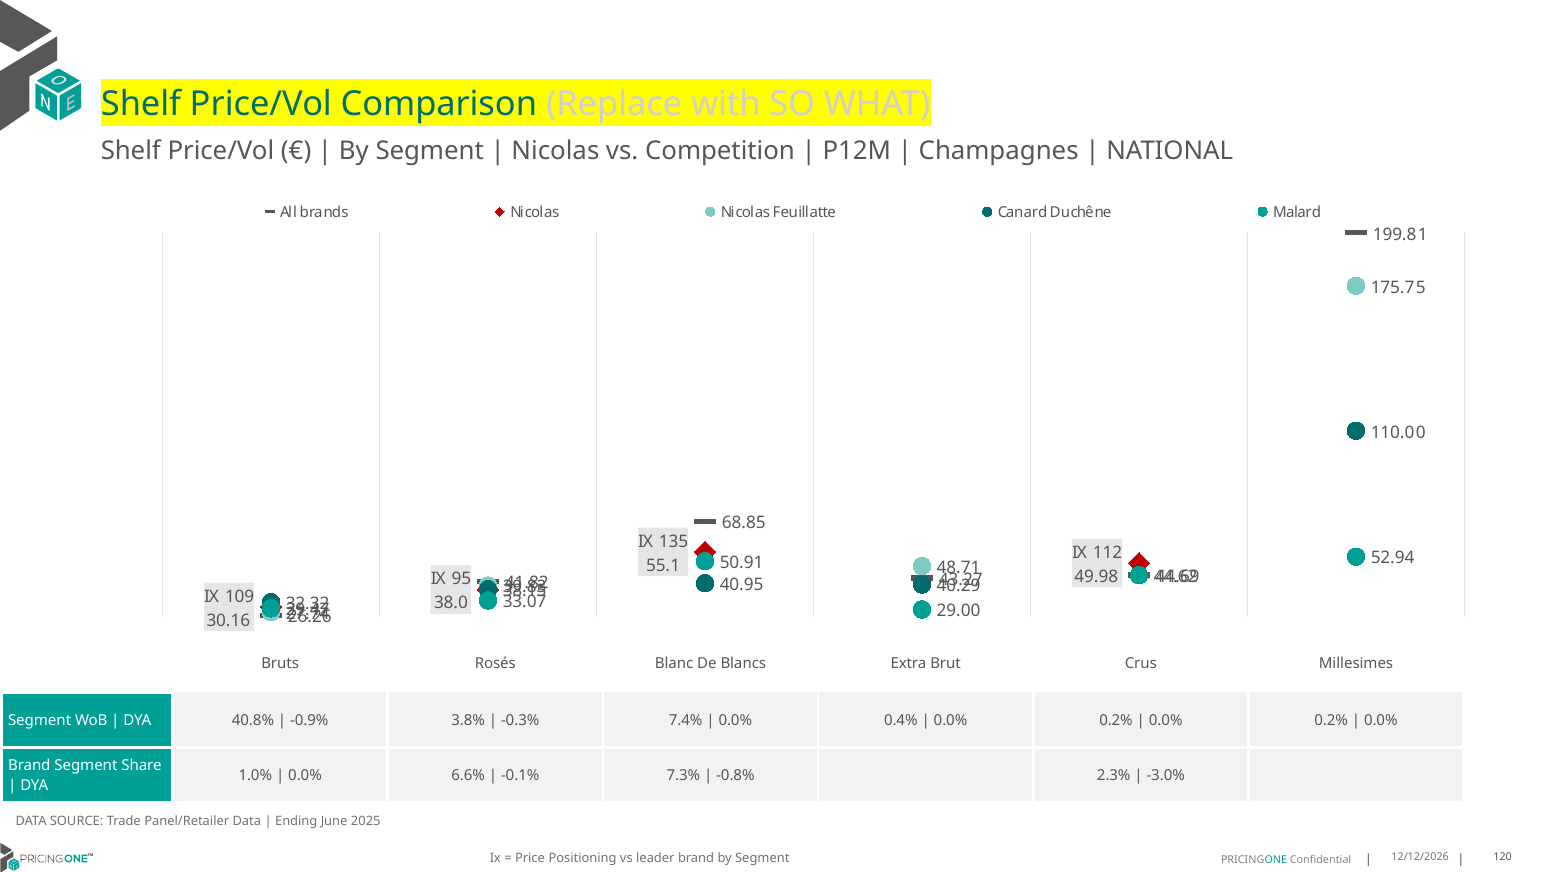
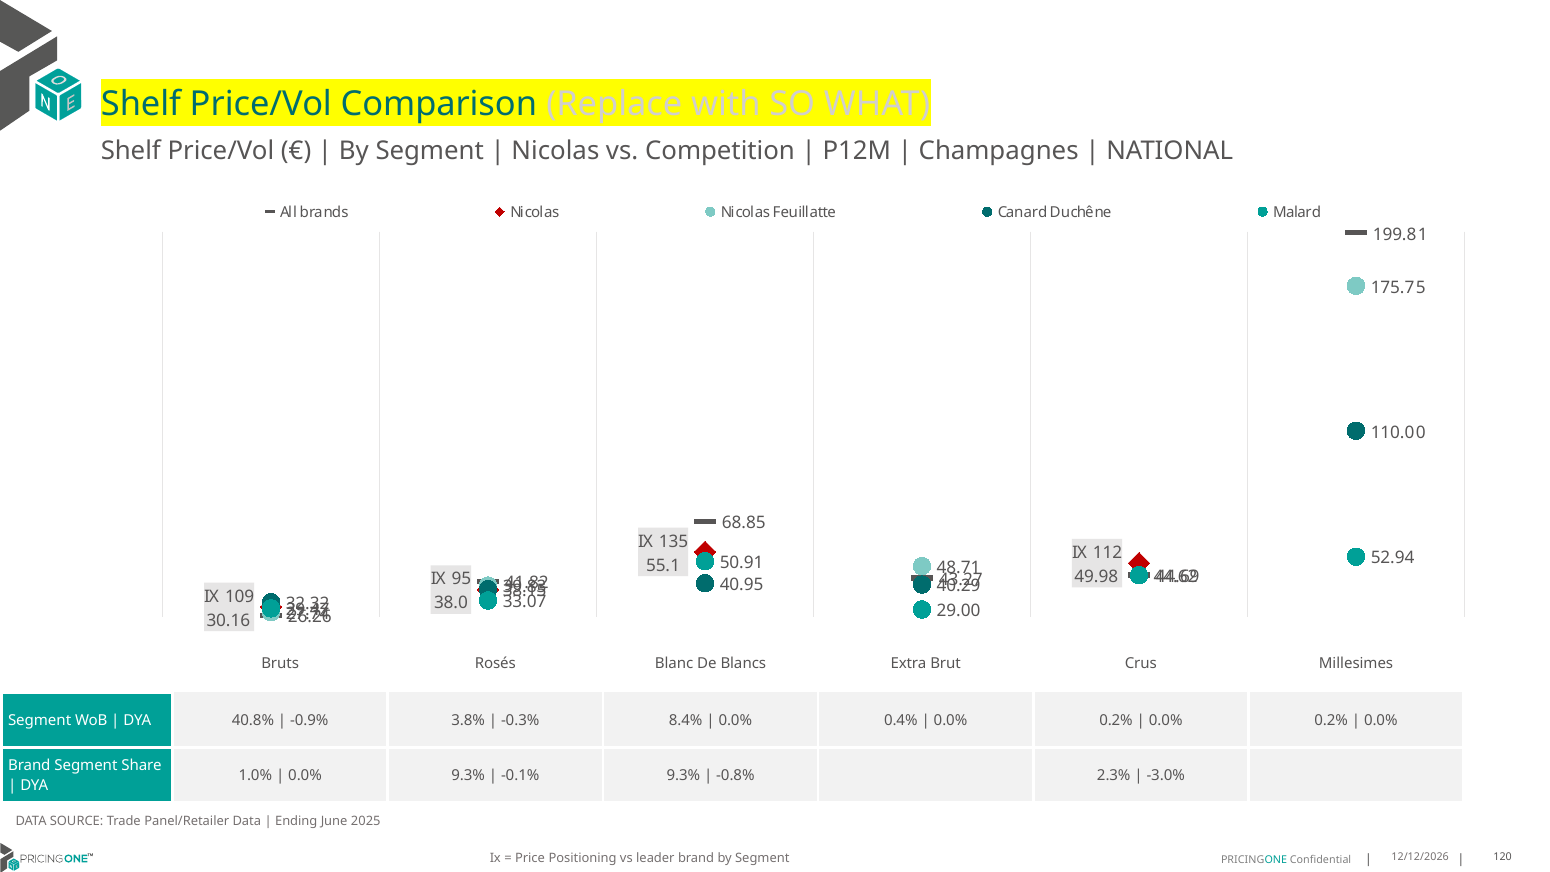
7.4%: 7.4% -> 8.4%
0.0% 6.6%: 6.6% -> 9.3%
-0.1% 7.3%: 7.3% -> 9.3%
